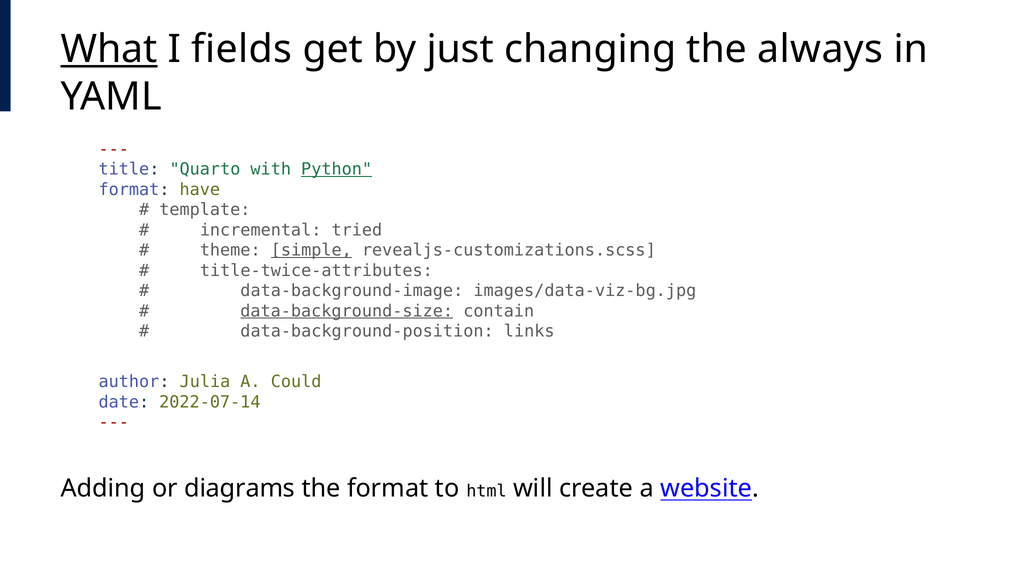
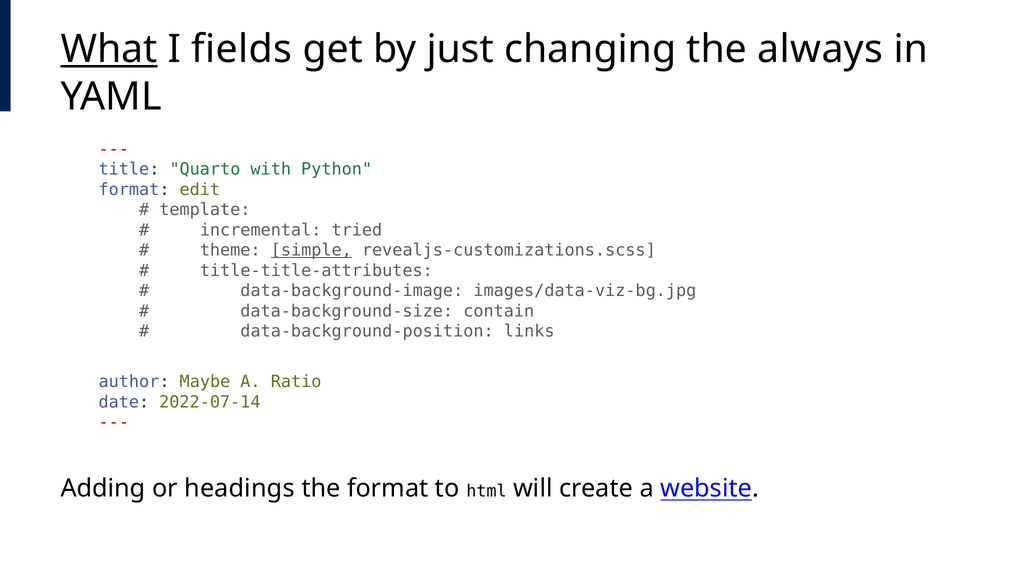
Python underline: present -> none
have: have -> edit
title-twice-attributes: title-twice-attributes -> title-title-attributes
data-background-size underline: present -> none
Julia: Julia -> Maybe
Could: Could -> Ratio
diagrams: diagrams -> headings
